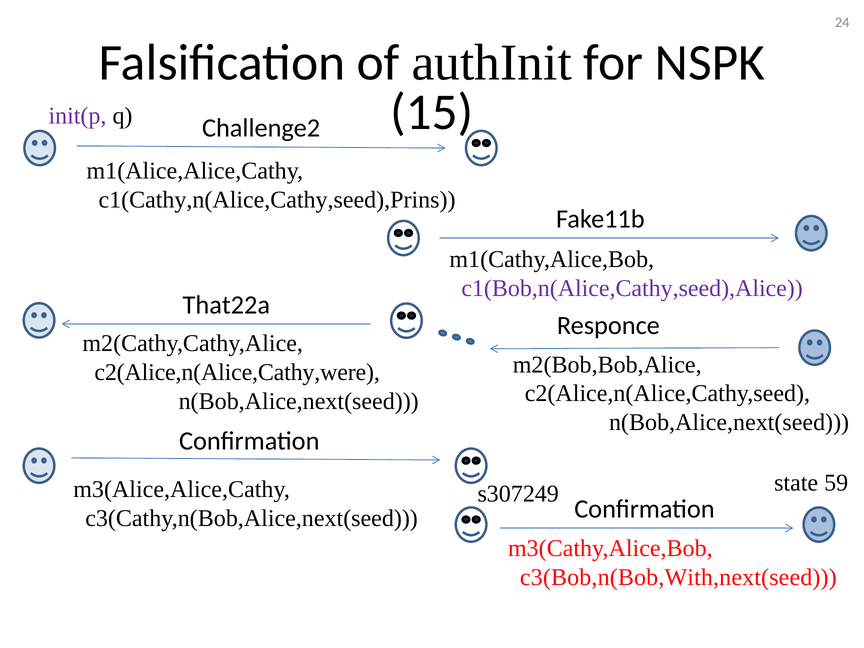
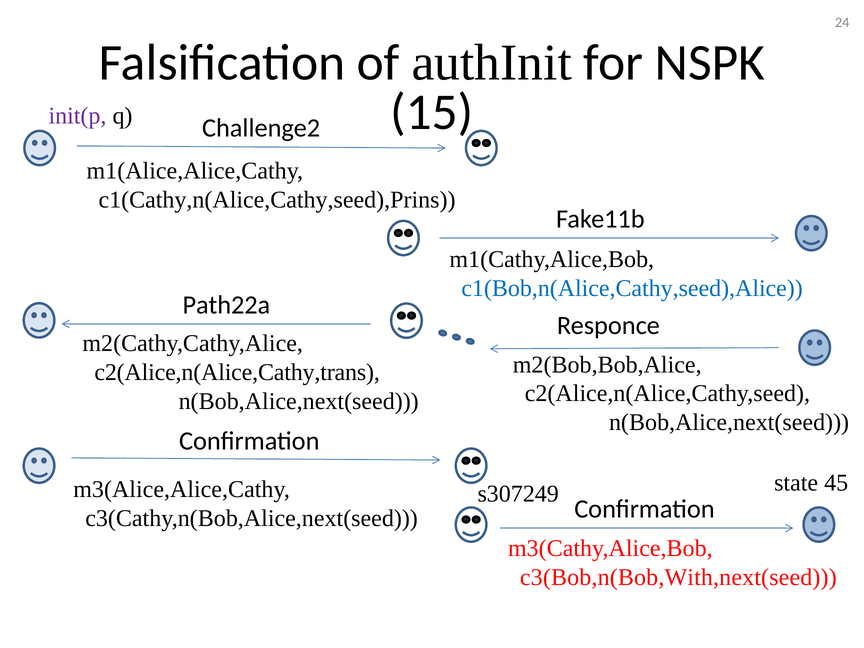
c1(Bob,n(Alice,Cathy,seed),Alice colour: purple -> blue
That22a: That22a -> Path22a
c2(Alice,n(Alice,Cathy,were: c2(Alice,n(Alice,Cathy,were -> c2(Alice,n(Alice,Cathy,trans
59: 59 -> 45
